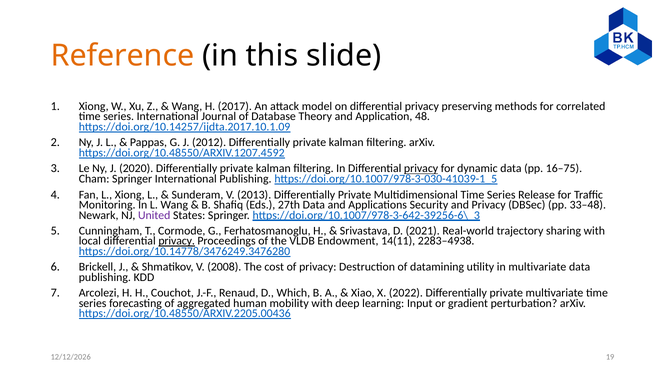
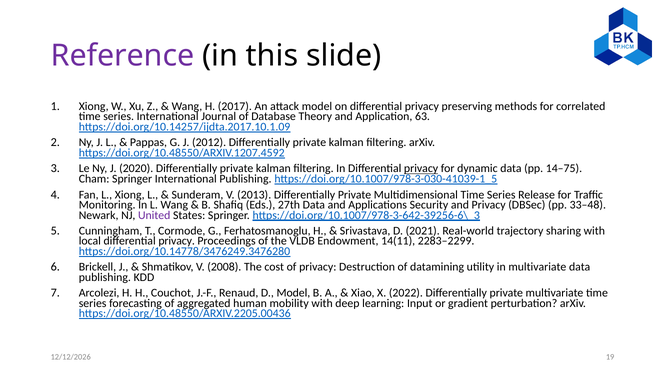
Reference colour: orange -> purple
48: 48 -> 63
16–75: 16–75 -> 14–75
privacy at (177, 241) underline: present -> none
2283–4938: 2283–4938 -> 2283–2299
D Which: Which -> Model
